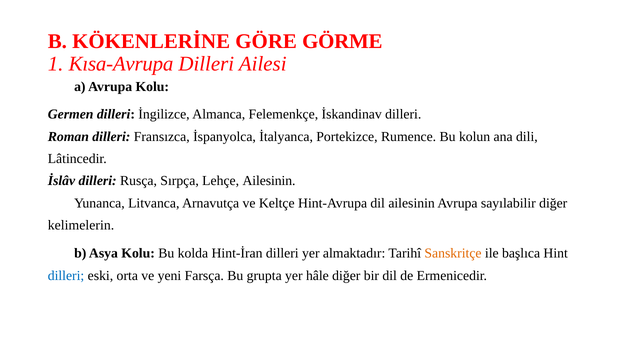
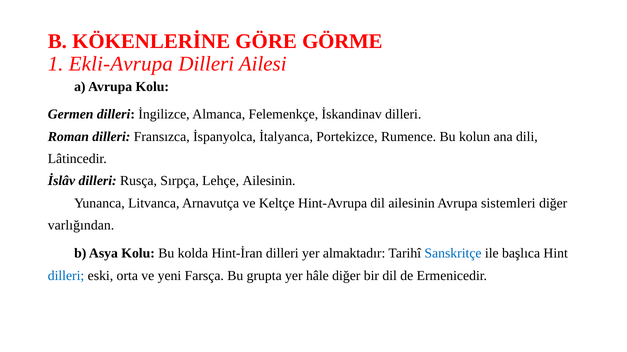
Kısa-Avrupa: Kısa-Avrupa -> Ekli-Avrupa
sayılabilir: sayılabilir -> sistemleri
kelimelerin: kelimelerin -> varlığından
Sanskritçe colour: orange -> blue
